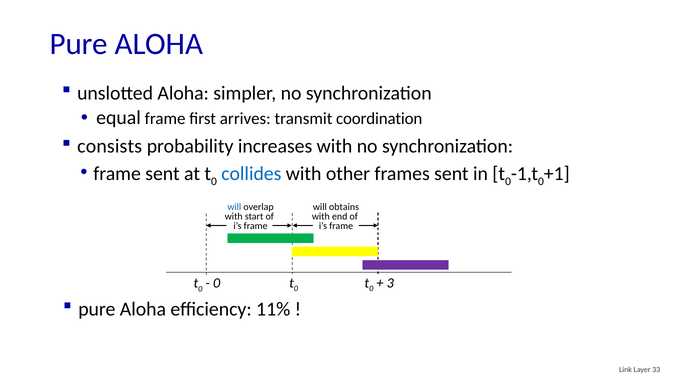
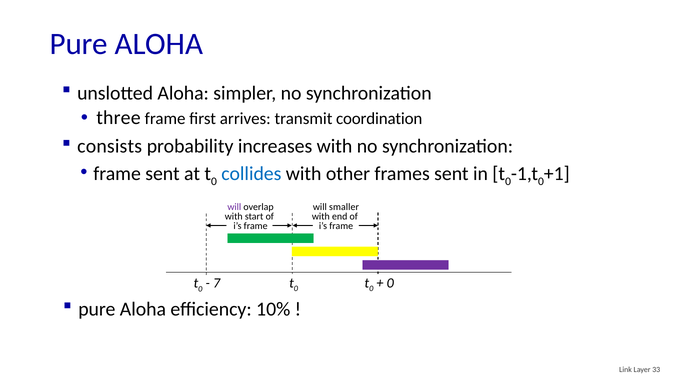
equal: equal -> three
will at (234, 207) colour: blue -> purple
obtains: obtains -> smaller
3 at (390, 282): 3 -> 0
0 at (217, 283): 0 -> 7
11%: 11% -> 10%
